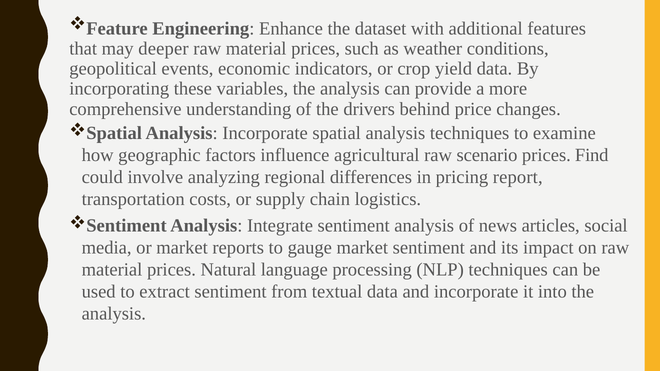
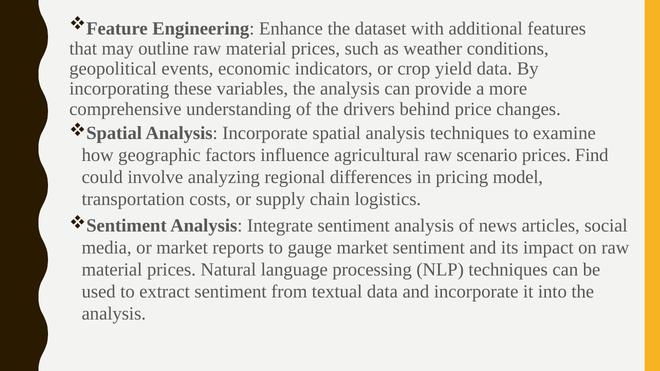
deeper: deeper -> outline
report: report -> model
